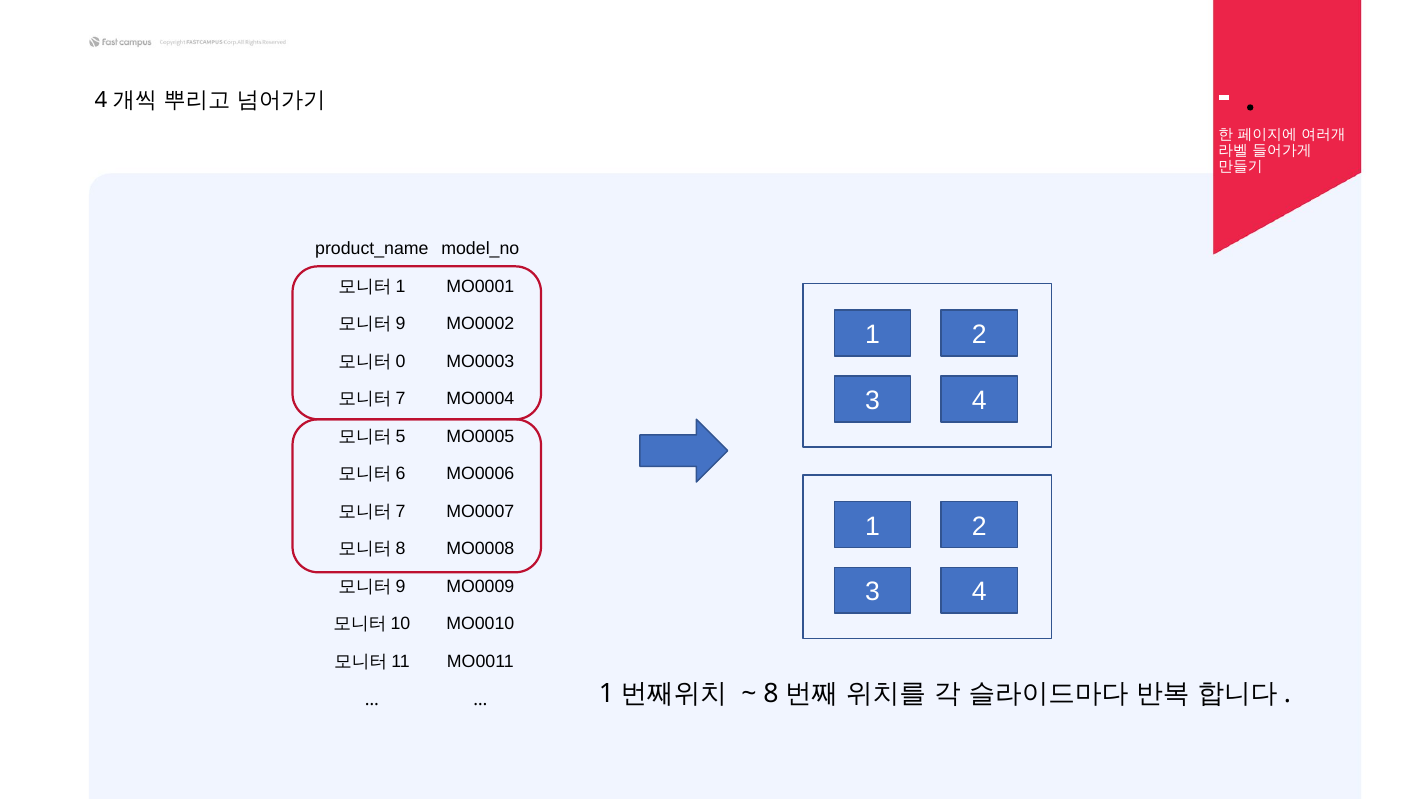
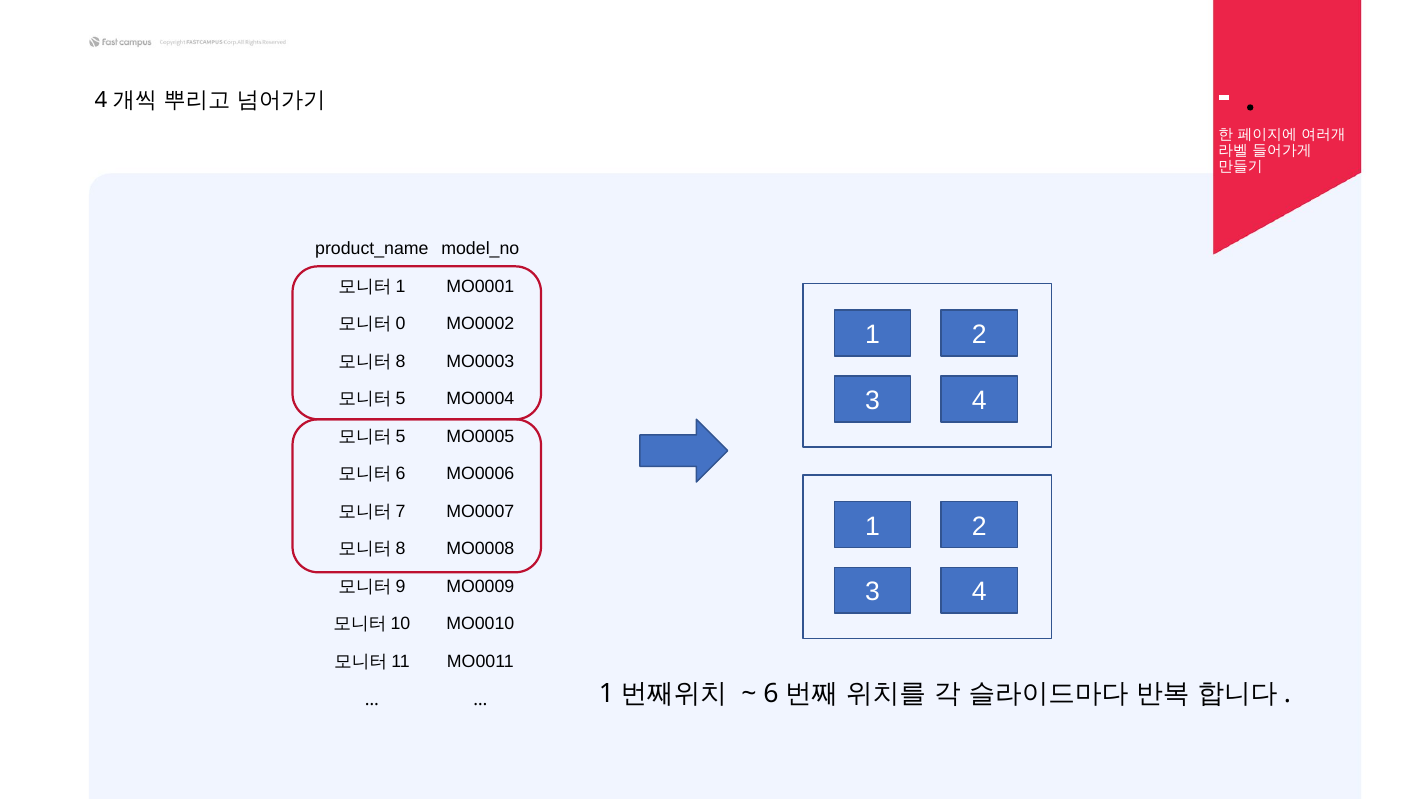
9 at (401, 324): 9 -> 0
0 at (401, 361): 0 -> 8
7 at (401, 399): 7 -> 5
8 at (771, 694): 8 -> 6
